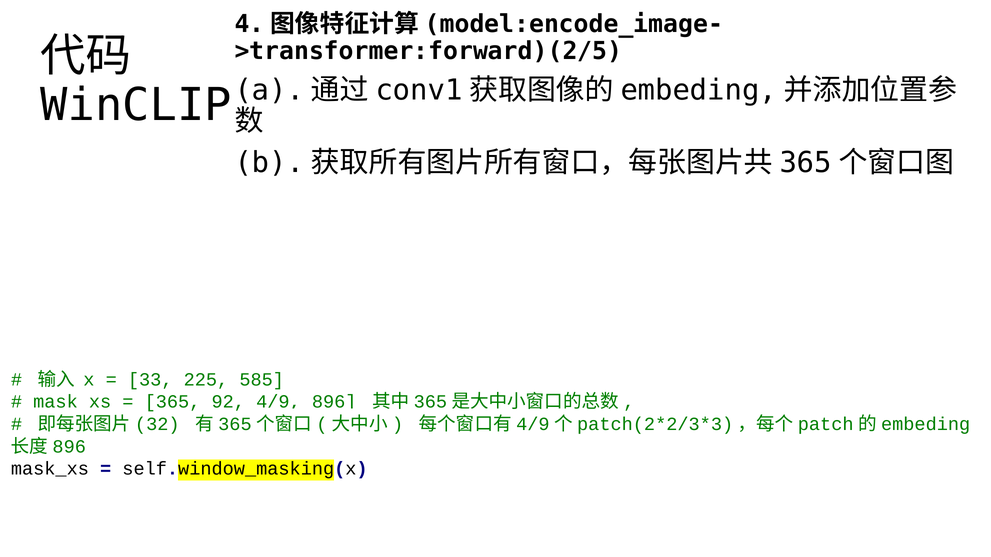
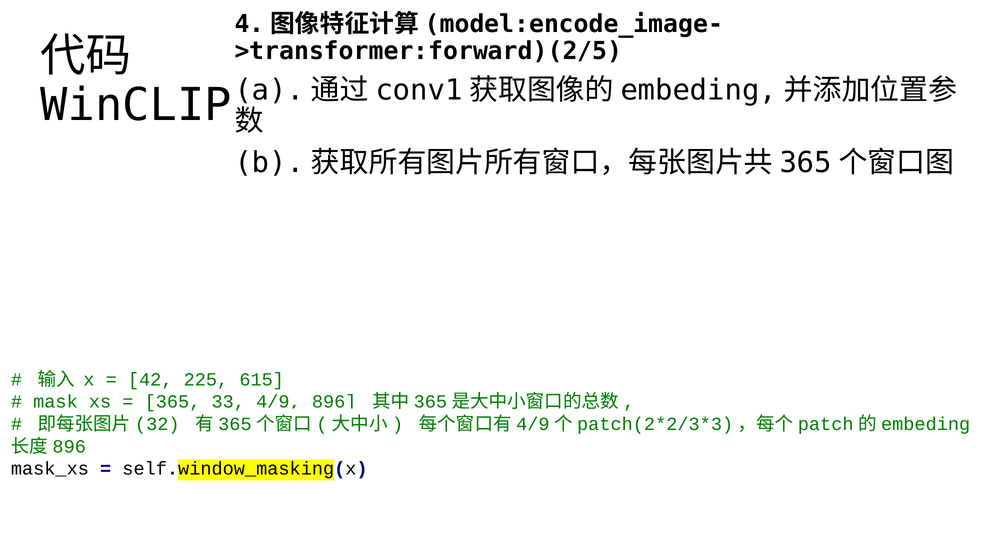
33: 33 -> 42
585: 585 -> 615
92: 92 -> 33
